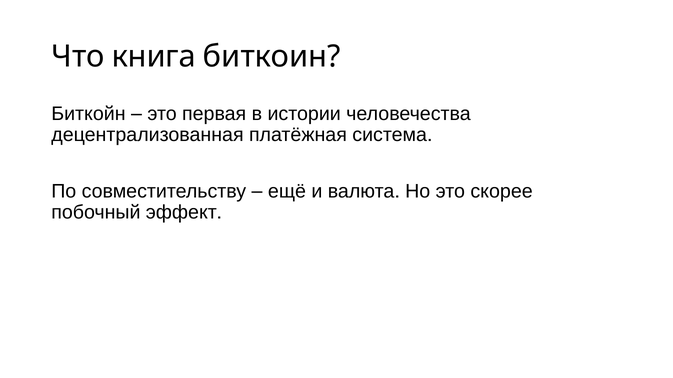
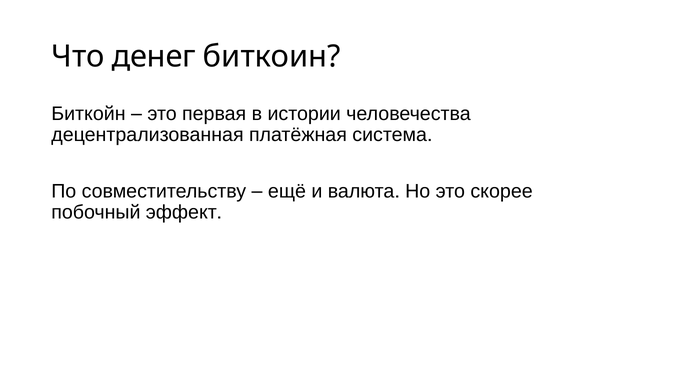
книга: книга -> денег
